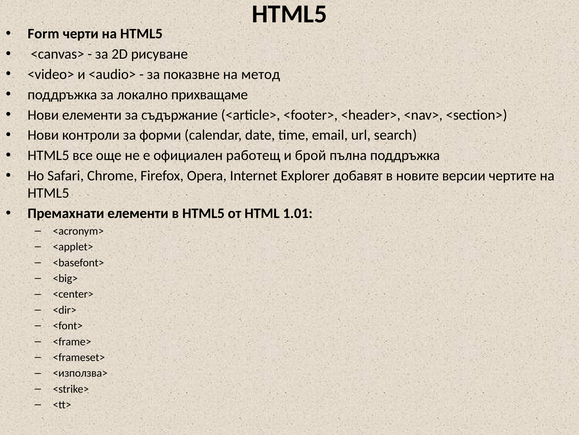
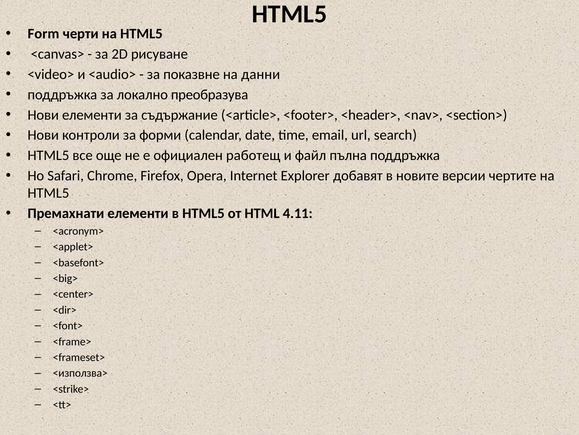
метод: метод -> данни
прихващаме: прихващаме -> преобразува
брой: брой -> файл
1.01: 1.01 -> 4.11
